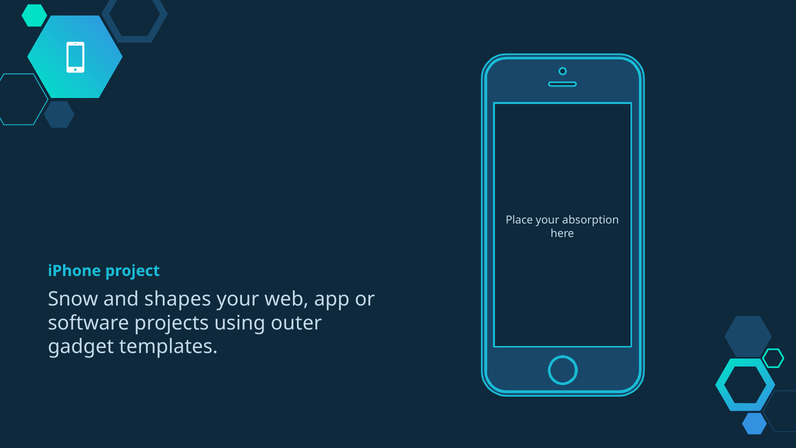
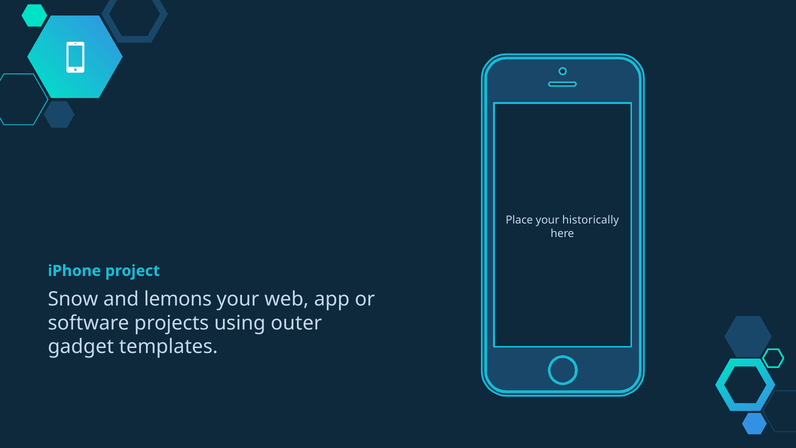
absorption: absorption -> historically
shapes: shapes -> lemons
